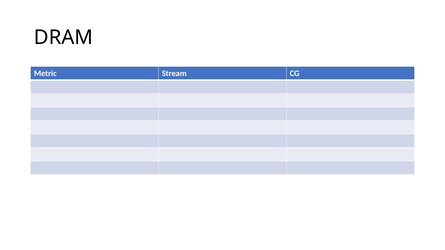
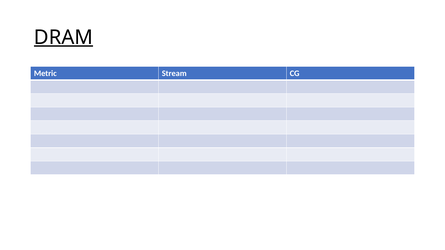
DRAM underline: none -> present
